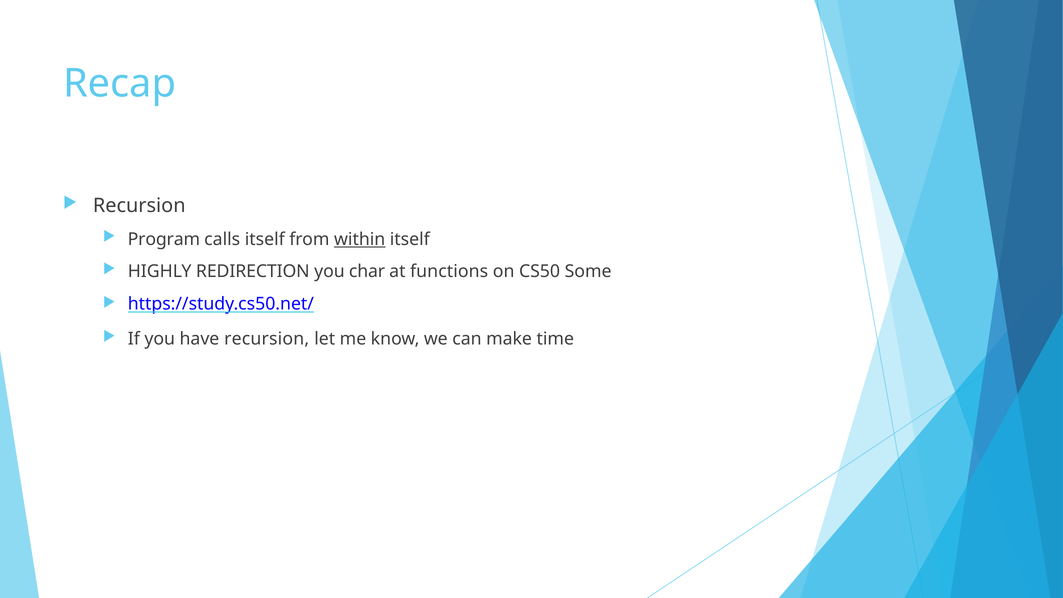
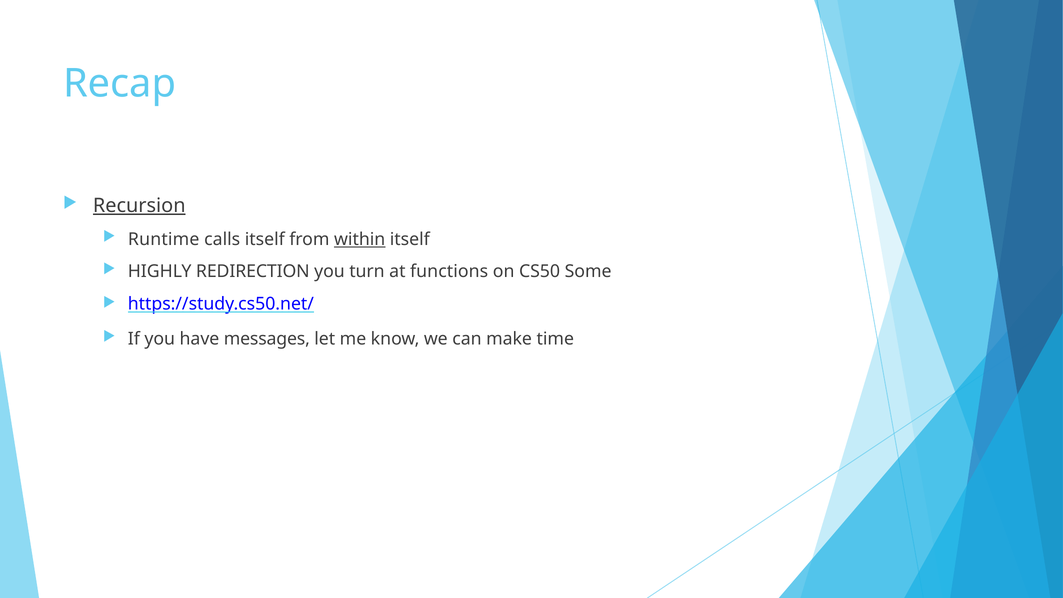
Recursion at (139, 206) underline: none -> present
Program: Program -> Runtime
char: char -> turn
have recursion: recursion -> messages
